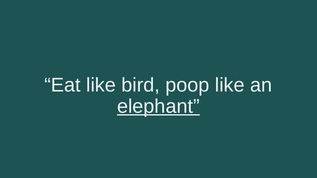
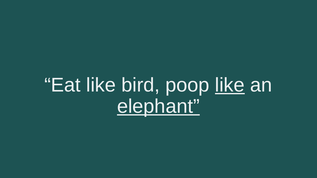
like at (230, 85) underline: none -> present
